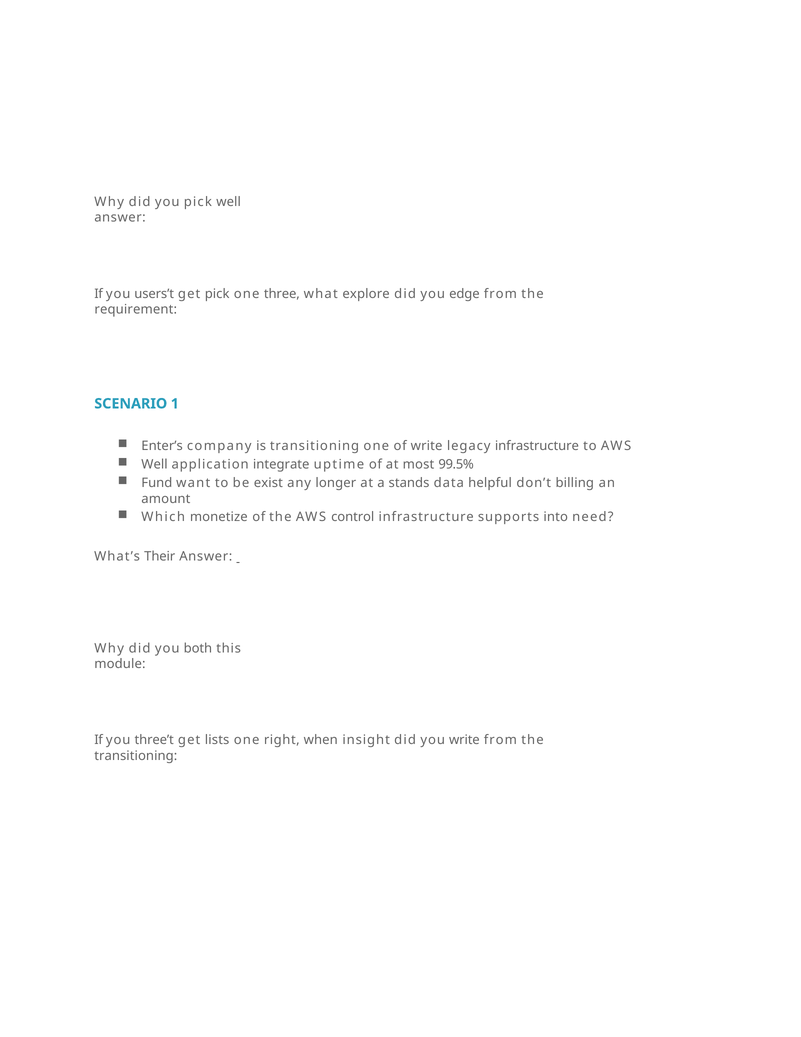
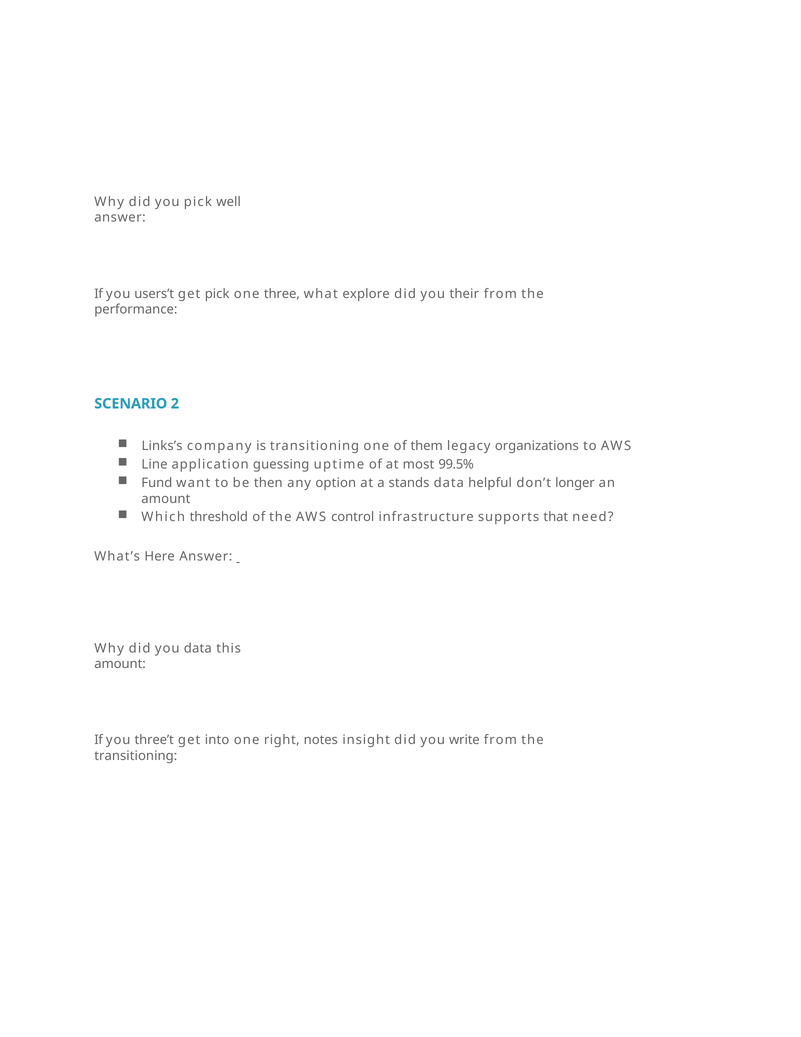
edge: edge -> their
requirement: requirement -> performance
1: 1 -> 2
Enter’s: Enter’s -> Links’s
of write: write -> them
legacy infrastructure: infrastructure -> organizations
Well at (155, 464): Well -> Line
integrate: integrate -> guessing
exist: exist -> then
longer: longer -> option
billing: billing -> longer
monetize: monetize -> threshold
into: into -> that
Their: Their -> Here
you both: both -> data
module at (120, 664): module -> amount
lists: lists -> into
when: when -> notes
